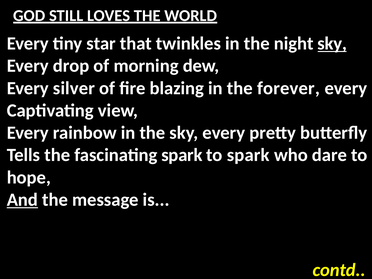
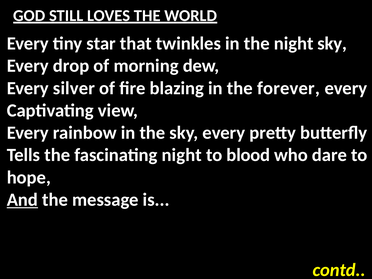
sky at (332, 43) underline: present -> none
fascinating spark: spark -> night
to spark: spark -> blood
